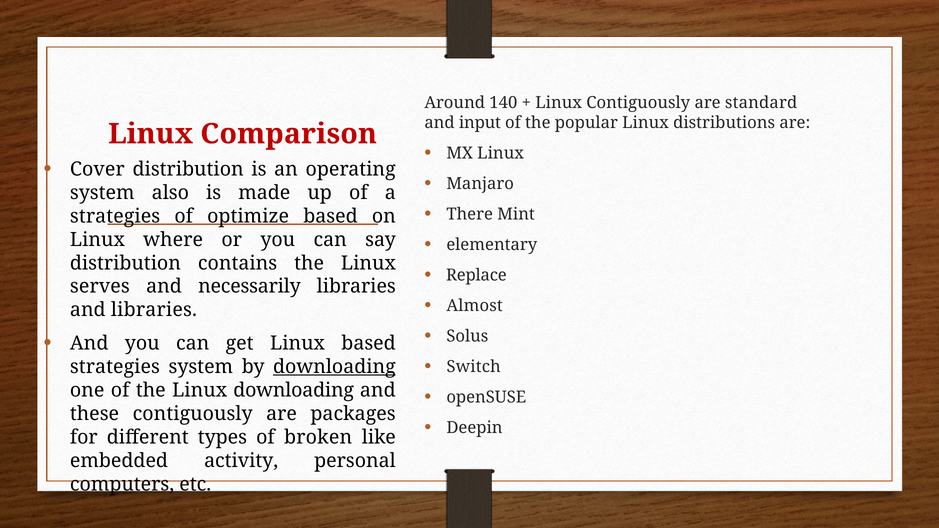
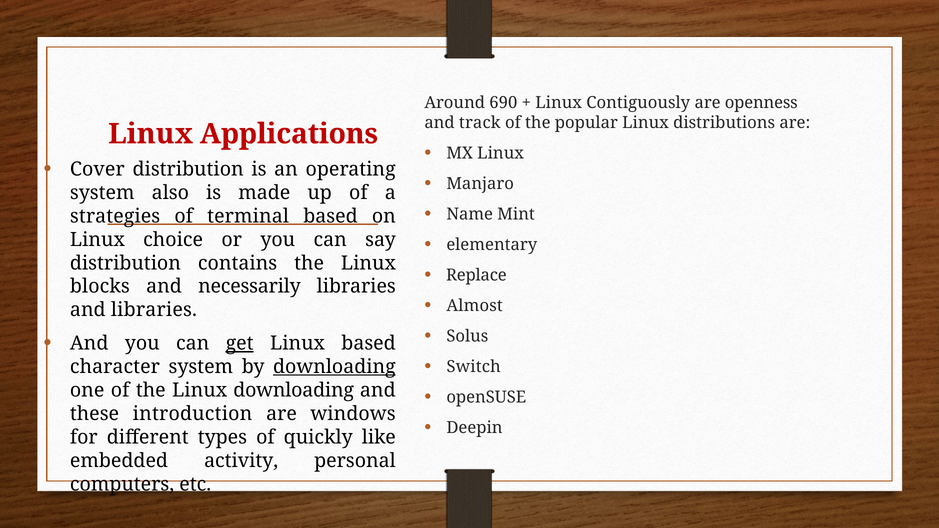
140: 140 -> 690
standard: standard -> openness
input: input -> track
Comparison: Comparison -> Applications
There: There -> Name
optimize: optimize -> terminal
where: where -> choice
serves: serves -> blocks
get underline: none -> present
strategies at (115, 367): strategies -> character
these contiguously: contiguously -> introduction
packages: packages -> windows
broken: broken -> quickly
